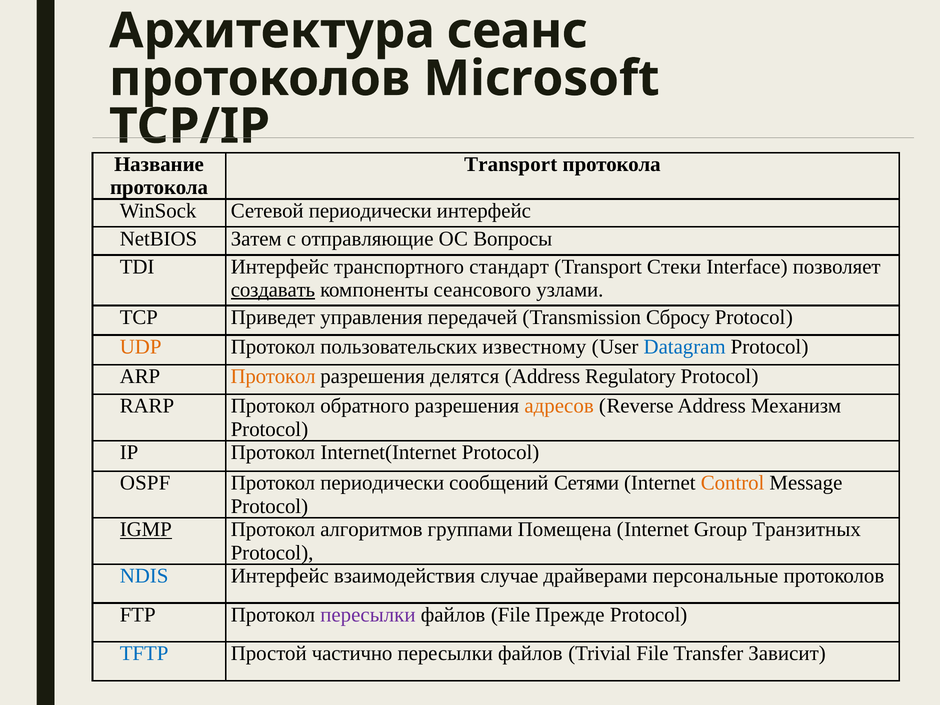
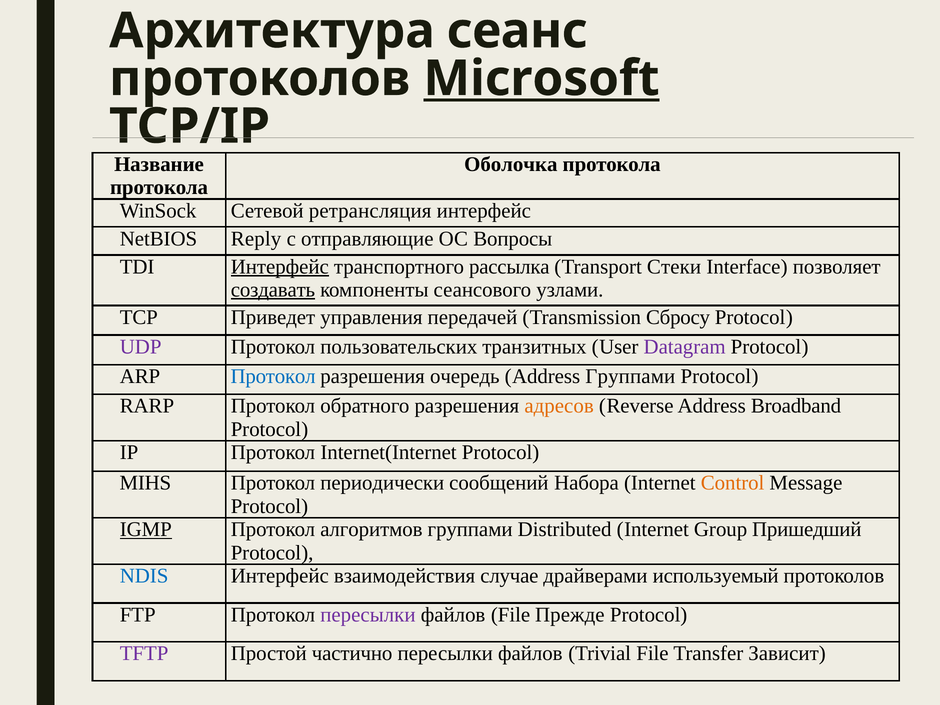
Microsoft underline: none -> present
Transport at (511, 164): Transport -> Оболочка
Сетевой периодически: периодически -> ретрансляция
Затем: Затем -> Reply
Интерфейс at (280, 267) underline: none -> present
стандарт: стандарт -> рассылка
UDP colour: orange -> purple
известному: известному -> транзитных
Datagram colour: blue -> purple
Протокол at (273, 376) colour: orange -> blue
делятся: делятся -> очередь
Address Regulatory: Regulatory -> Группами
Механизм: Механизм -> Broadband
OSPF: OSPF -> MIHS
Сетями: Сетями -> Набора
Помещена: Помещена -> Distributed
Транзитных: Транзитных -> Пришедший
персональные: персональные -> используемый
TFTP colour: blue -> purple
